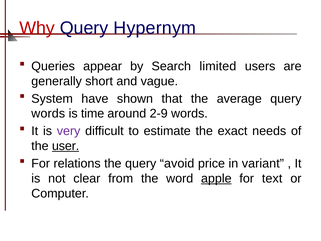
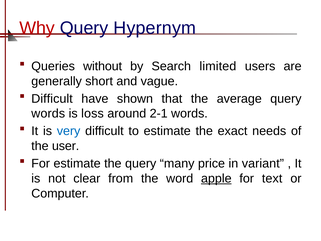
appear: appear -> without
System at (52, 99): System -> Difficult
time: time -> loss
2-9: 2-9 -> 2-1
very colour: purple -> blue
user underline: present -> none
For relations: relations -> estimate
avoid: avoid -> many
